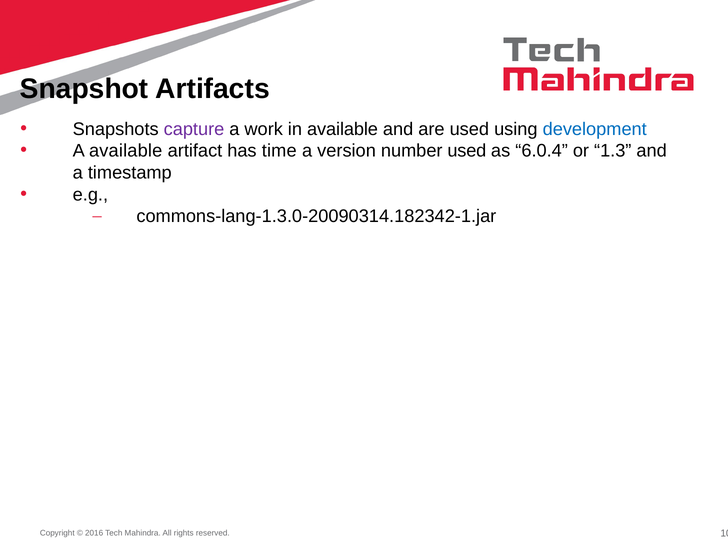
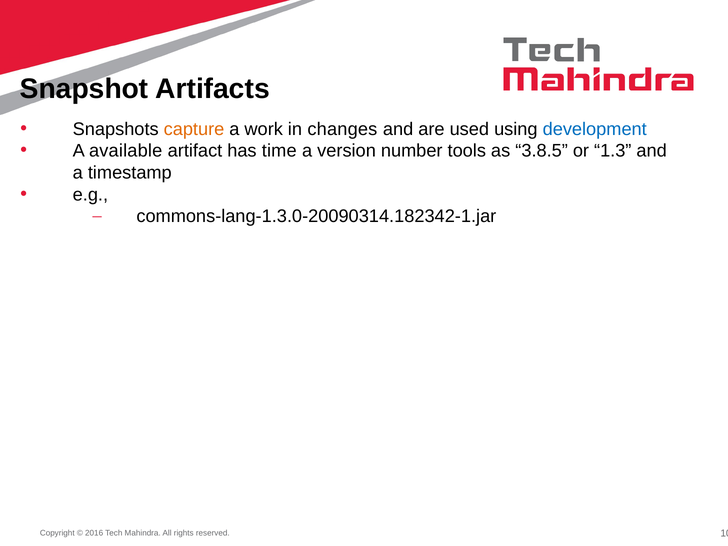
capture colour: purple -> orange
in available: available -> changes
number used: used -> tools
6.0.4: 6.0.4 -> 3.8.5
